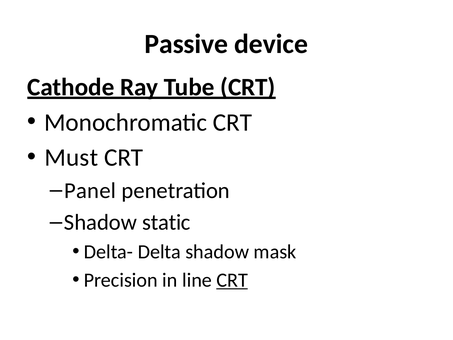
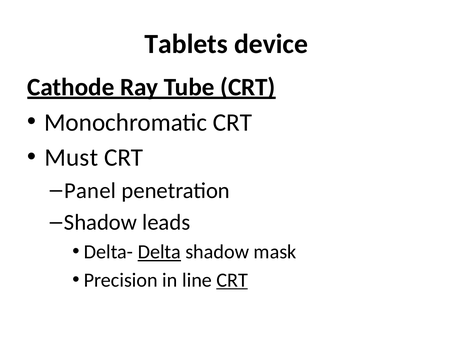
Passive: Passive -> Tablets
static: static -> leads
Delta underline: none -> present
